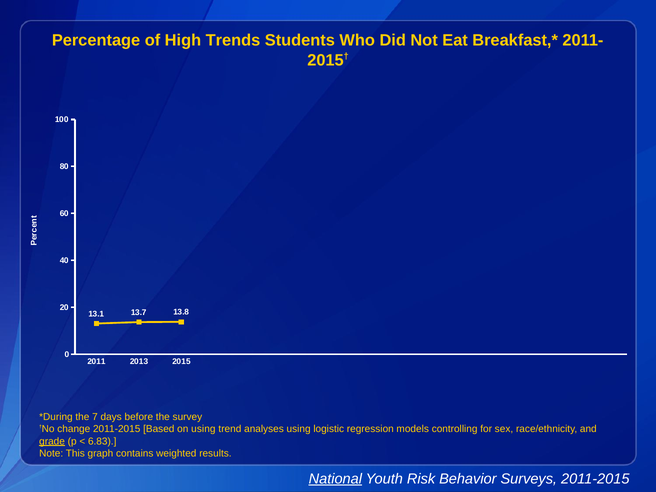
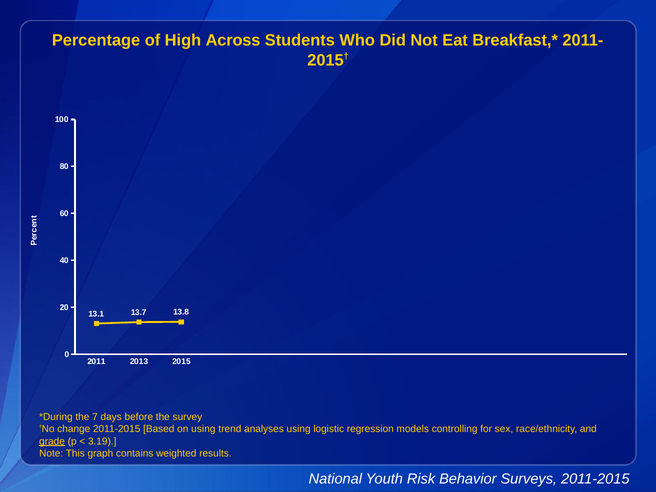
Trends: Trends -> Across
6.83: 6.83 -> 3.19
National underline: present -> none
